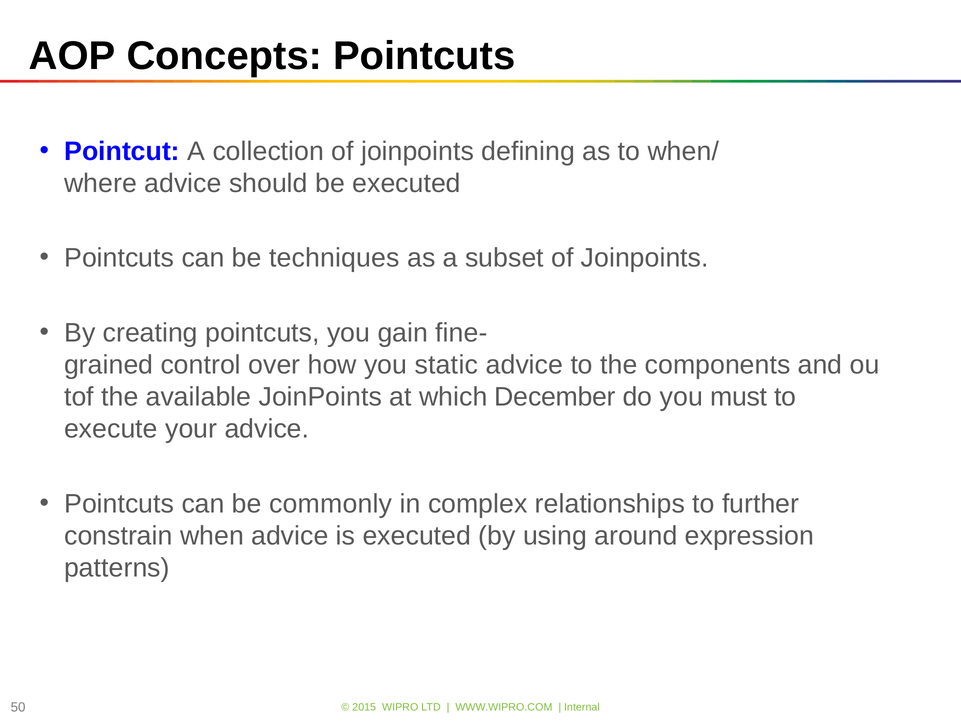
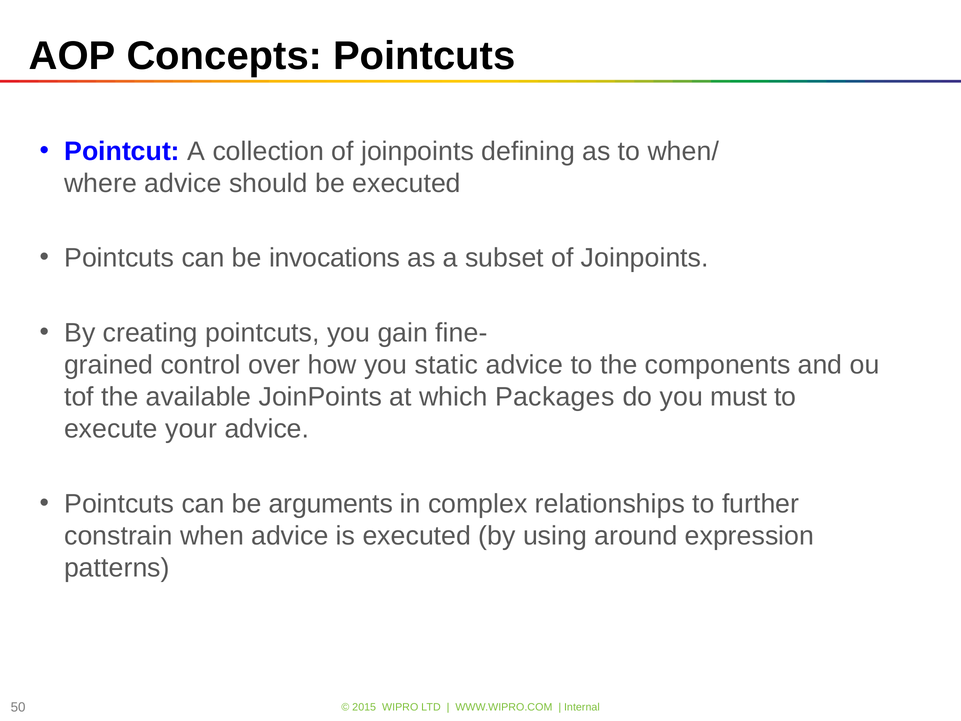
techniques: techniques -> invocations
December: December -> Packages
commonly: commonly -> arguments
